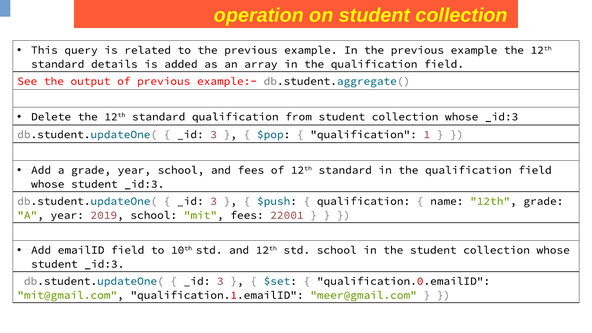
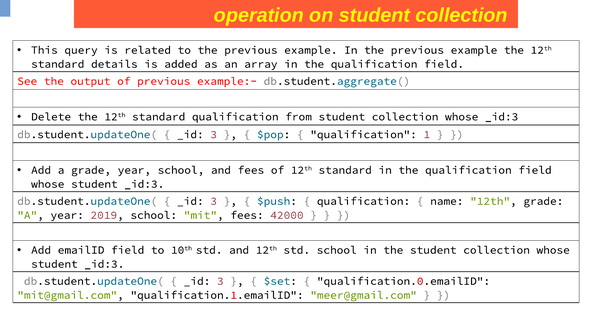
22001: 22001 -> 42000
